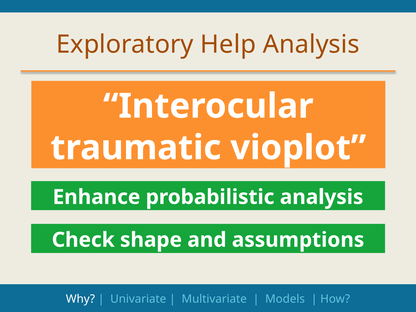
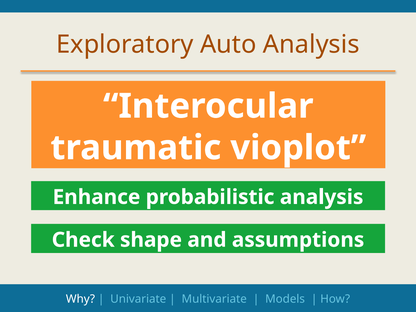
Help: Help -> Auto
